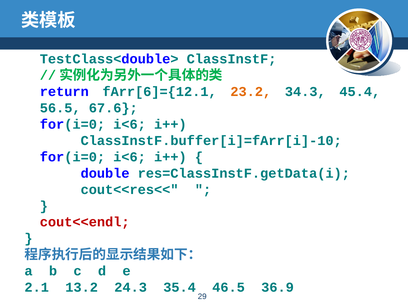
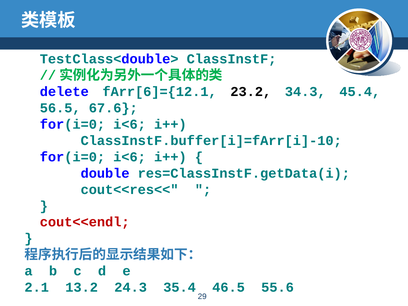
return: return -> delete
23.2 colour: orange -> black
36.9: 36.9 -> 55.6
